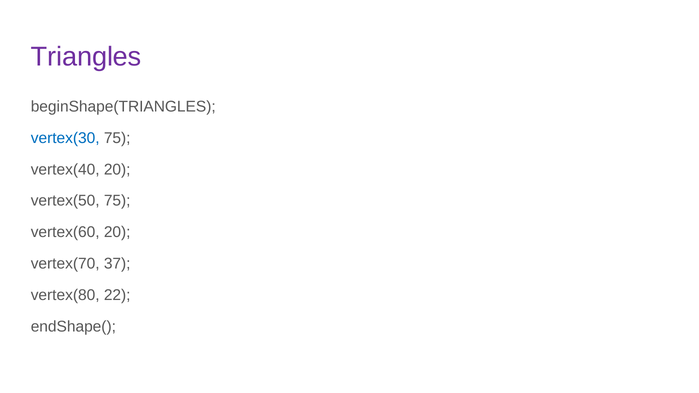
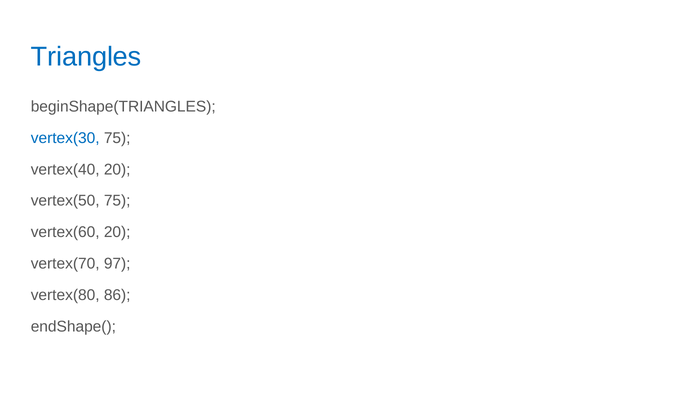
Triangles colour: purple -> blue
37: 37 -> 97
22: 22 -> 86
